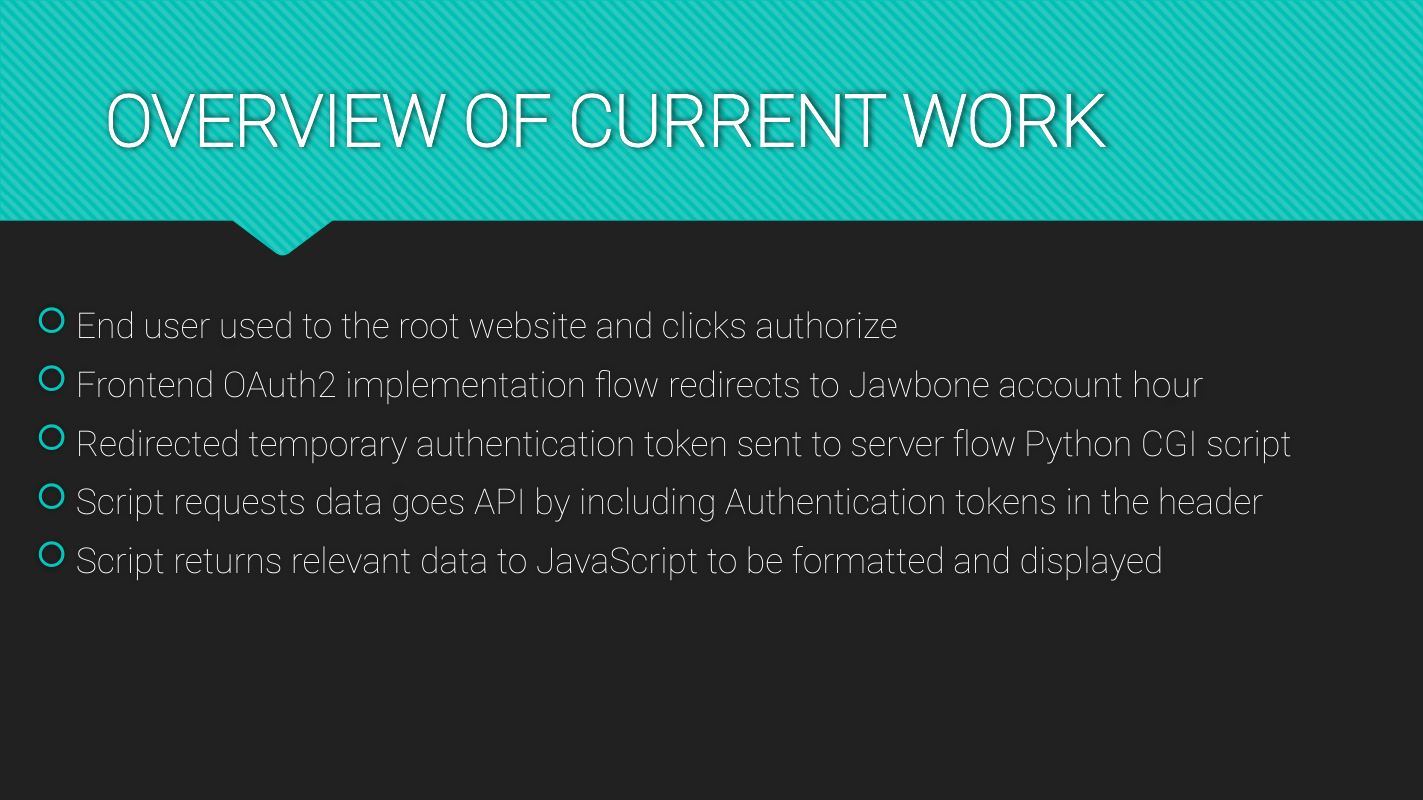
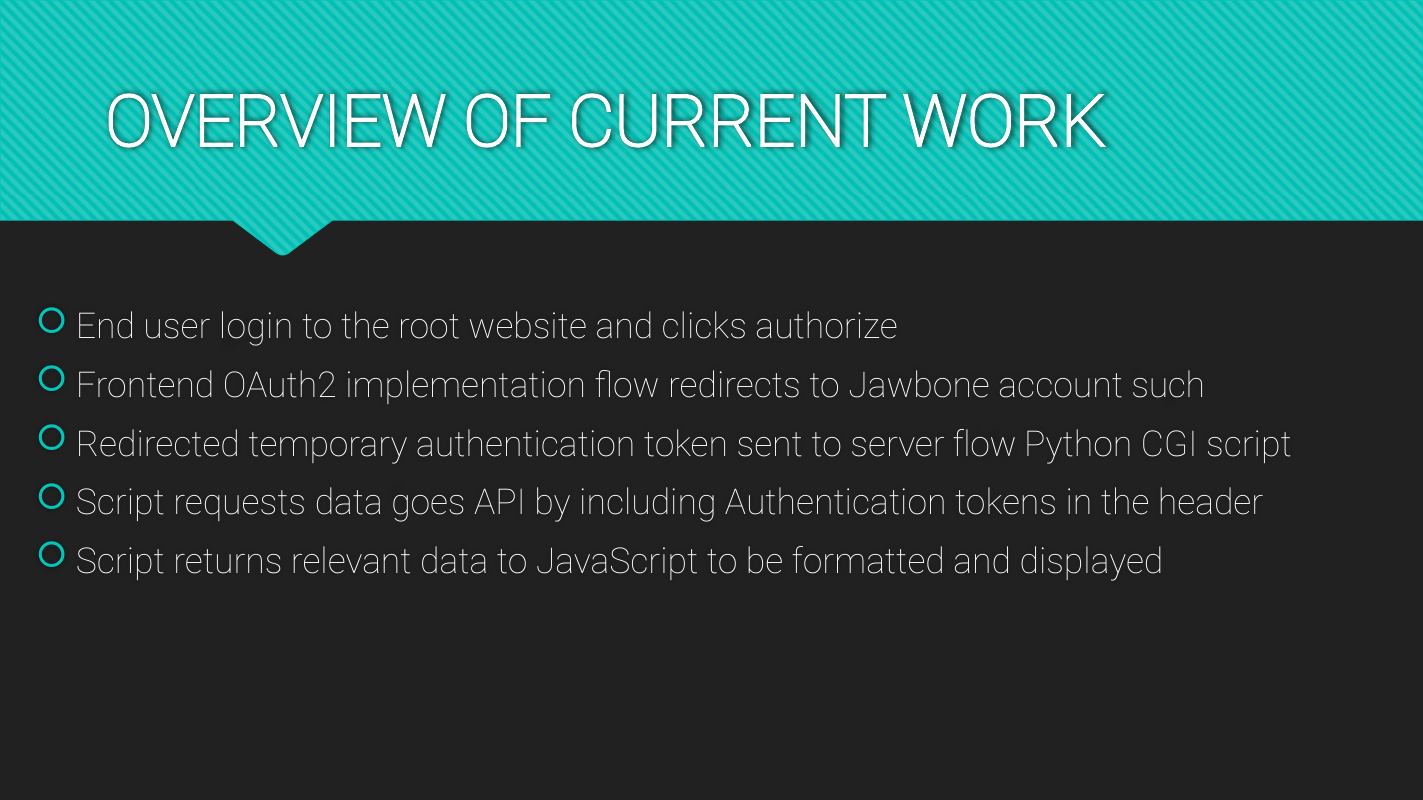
used: used -> login
hour: hour -> such
